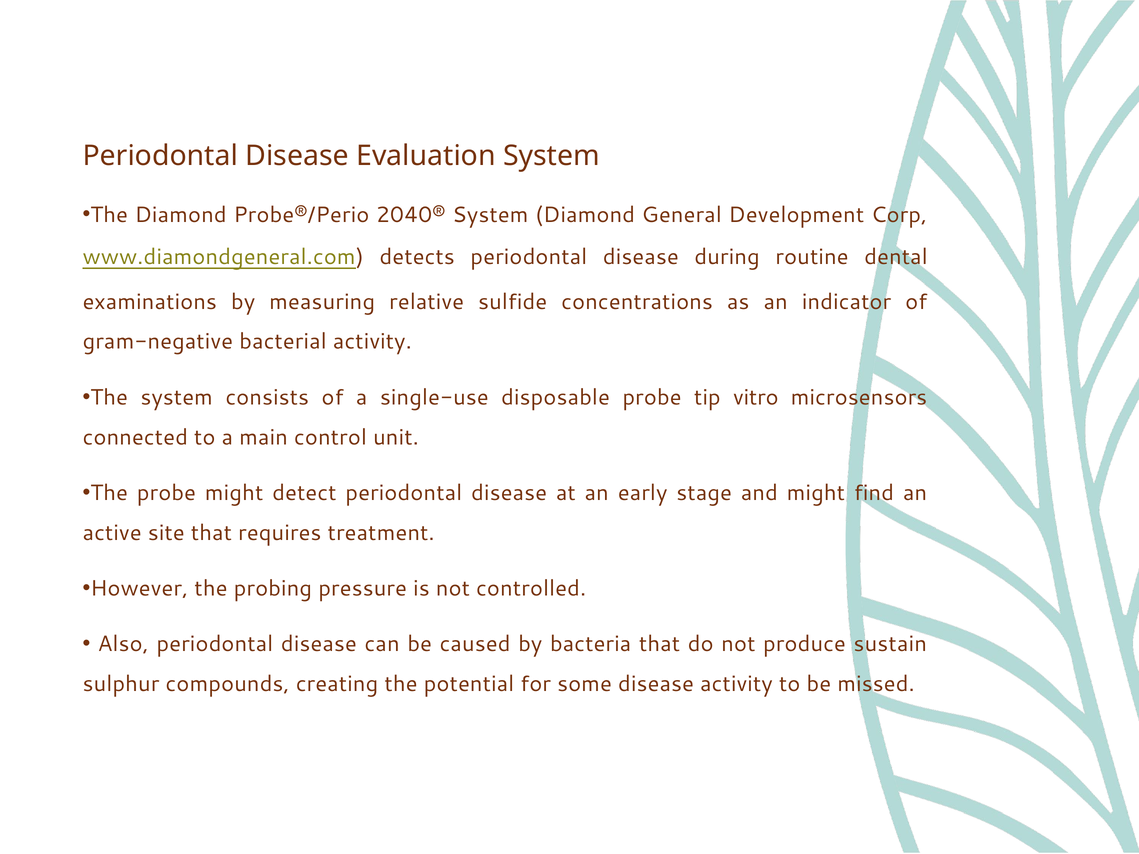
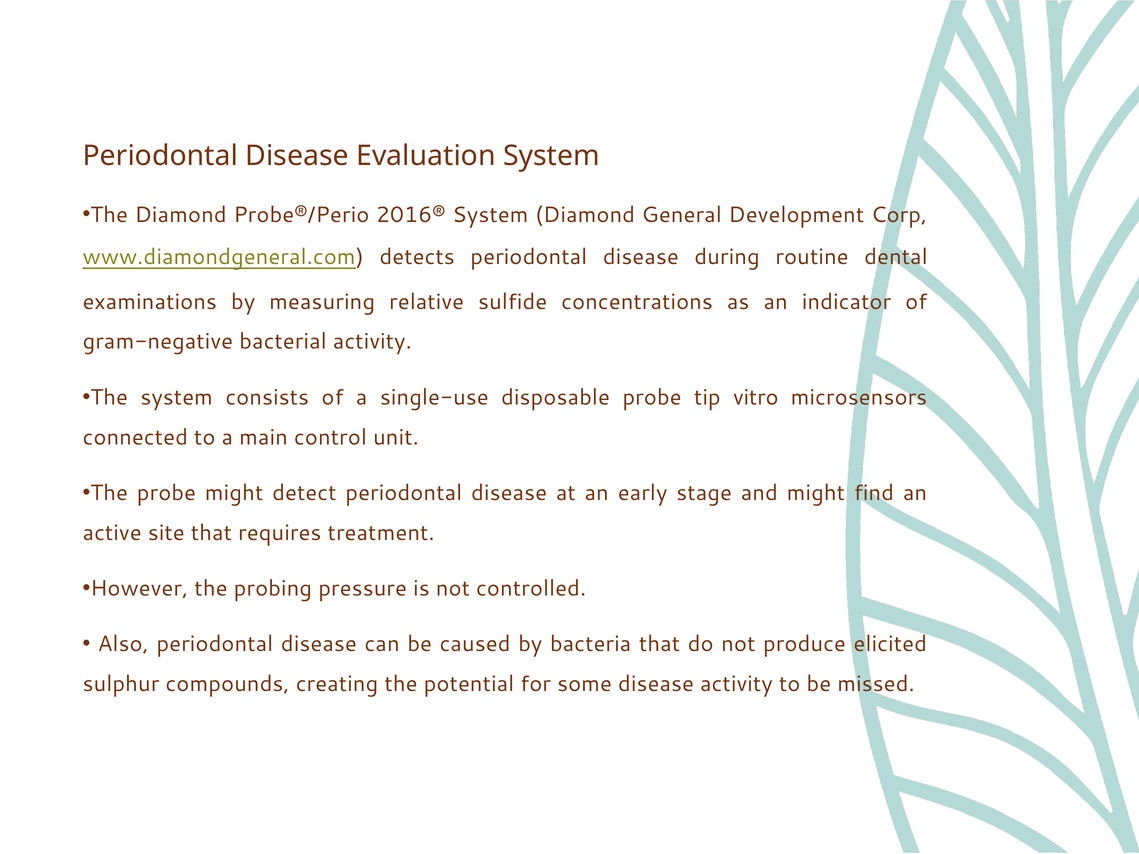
2040®: 2040® -> 2016®
sustain: sustain -> elicited
